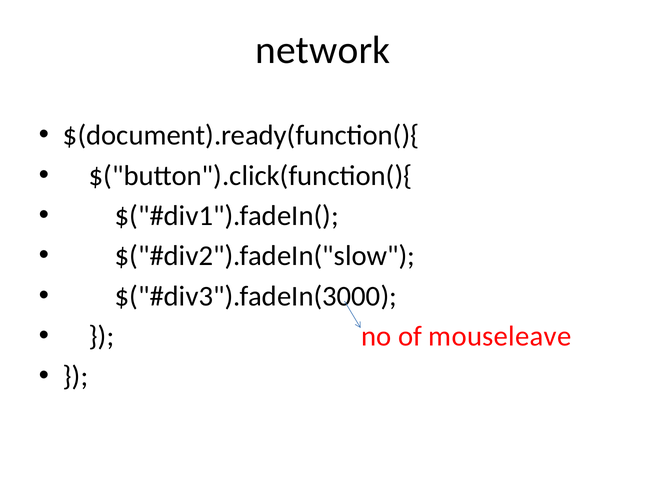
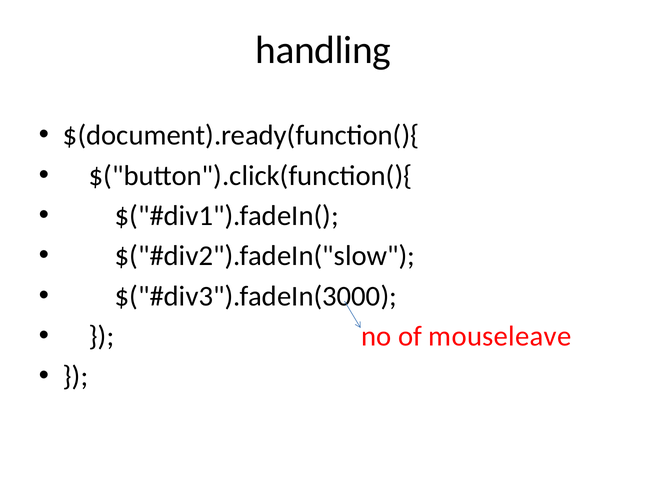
network: network -> handling
